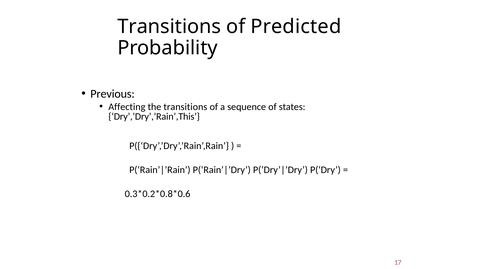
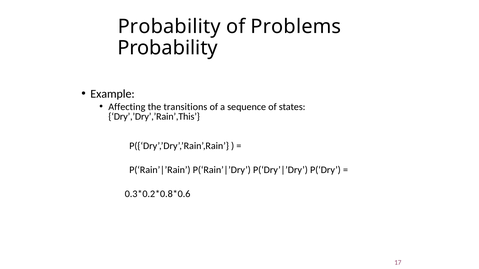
Transitions at (169, 27): Transitions -> Probability
Predicted: Predicted -> Problems
Previous: Previous -> Example
